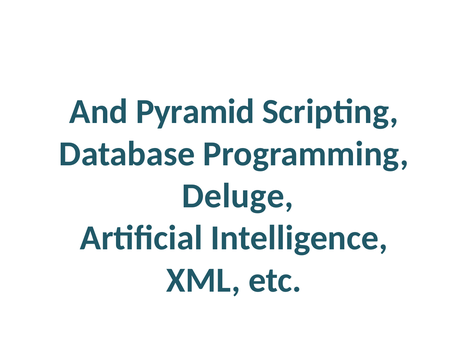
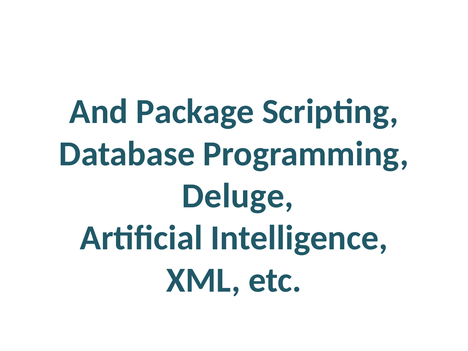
Pyramid: Pyramid -> Package
